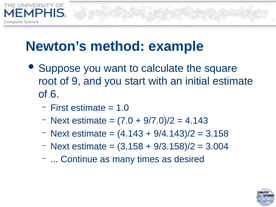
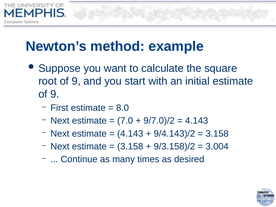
6 at (55, 94): 6 -> 9
1.0: 1.0 -> 8.0
